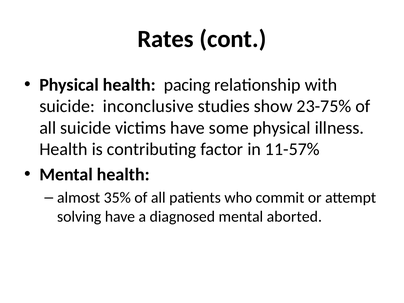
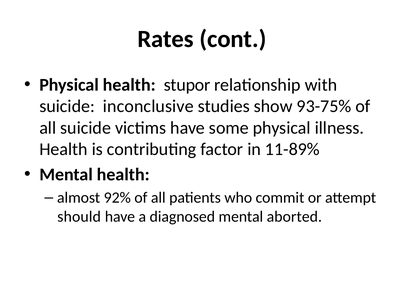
pacing: pacing -> stupor
23-75%: 23-75% -> 93-75%
11-57%: 11-57% -> 11-89%
35%: 35% -> 92%
solving: solving -> should
